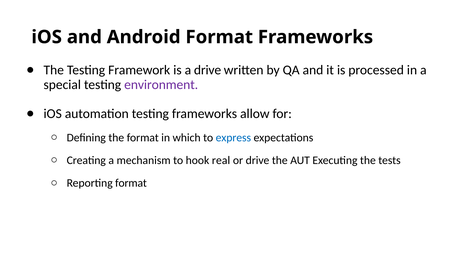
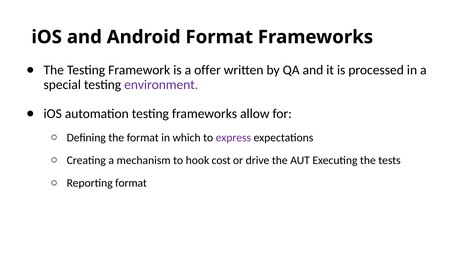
a drive: drive -> offer
express colour: blue -> purple
real: real -> cost
